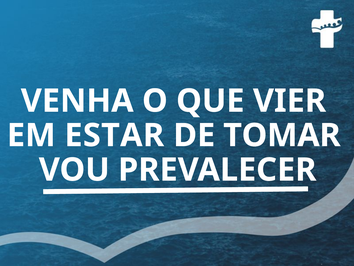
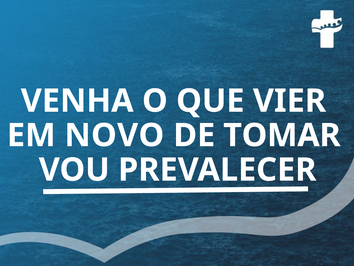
ESTAR: ESTAR -> NOVO
